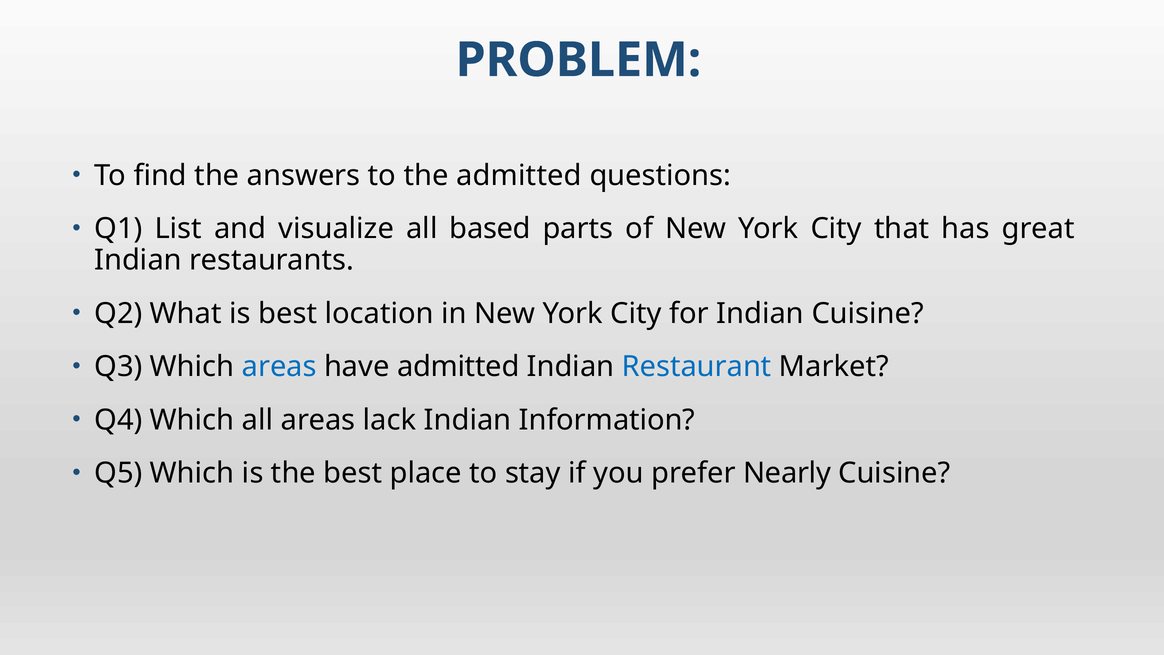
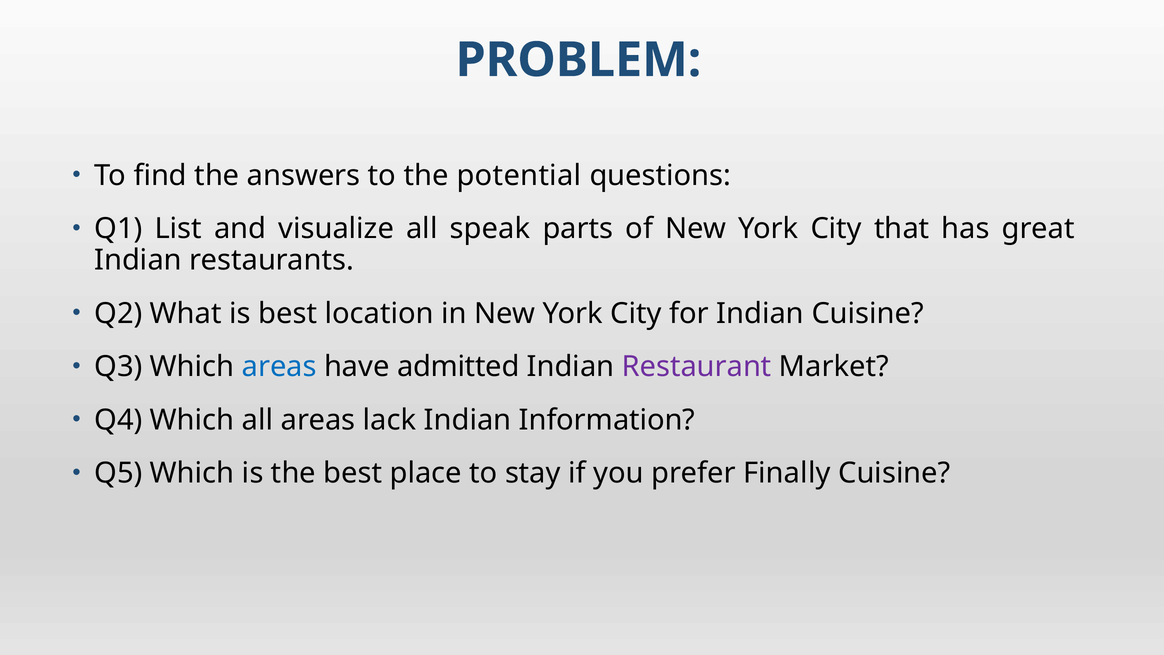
the admitted: admitted -> potential
based: based -> speak
Restaurant colour: blue -> purple
Nearly: Nearly -> Finally
